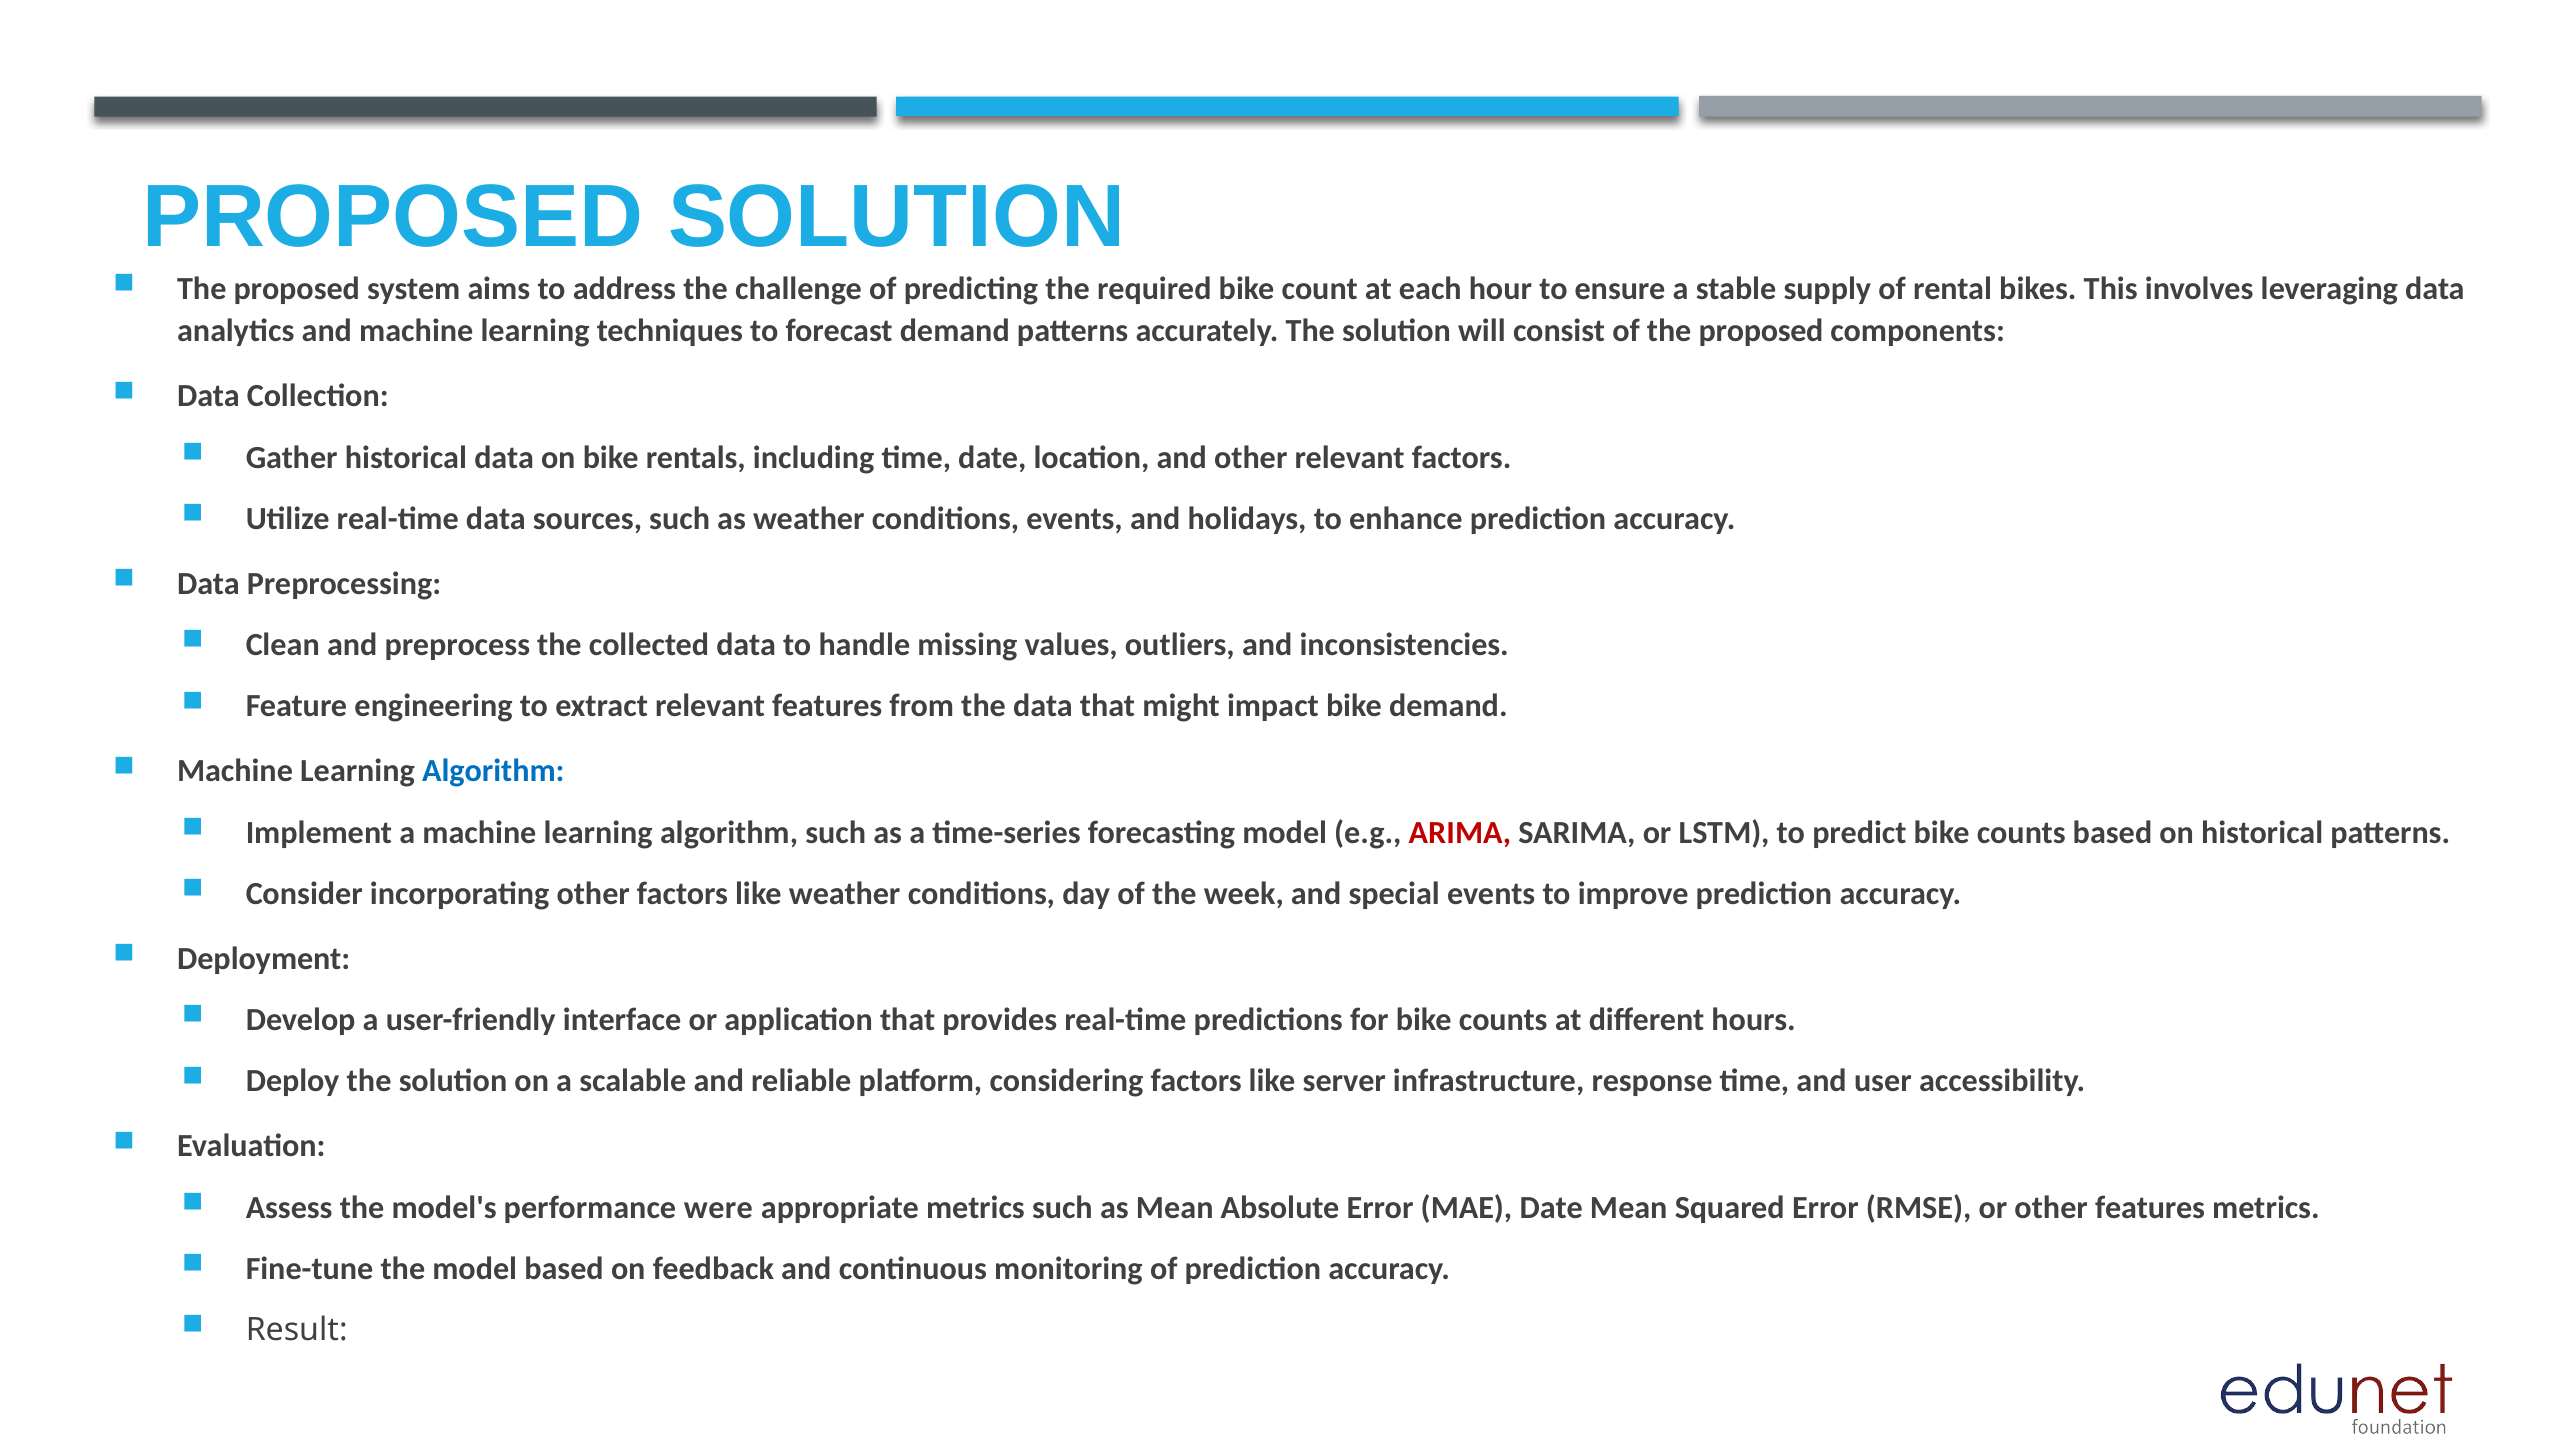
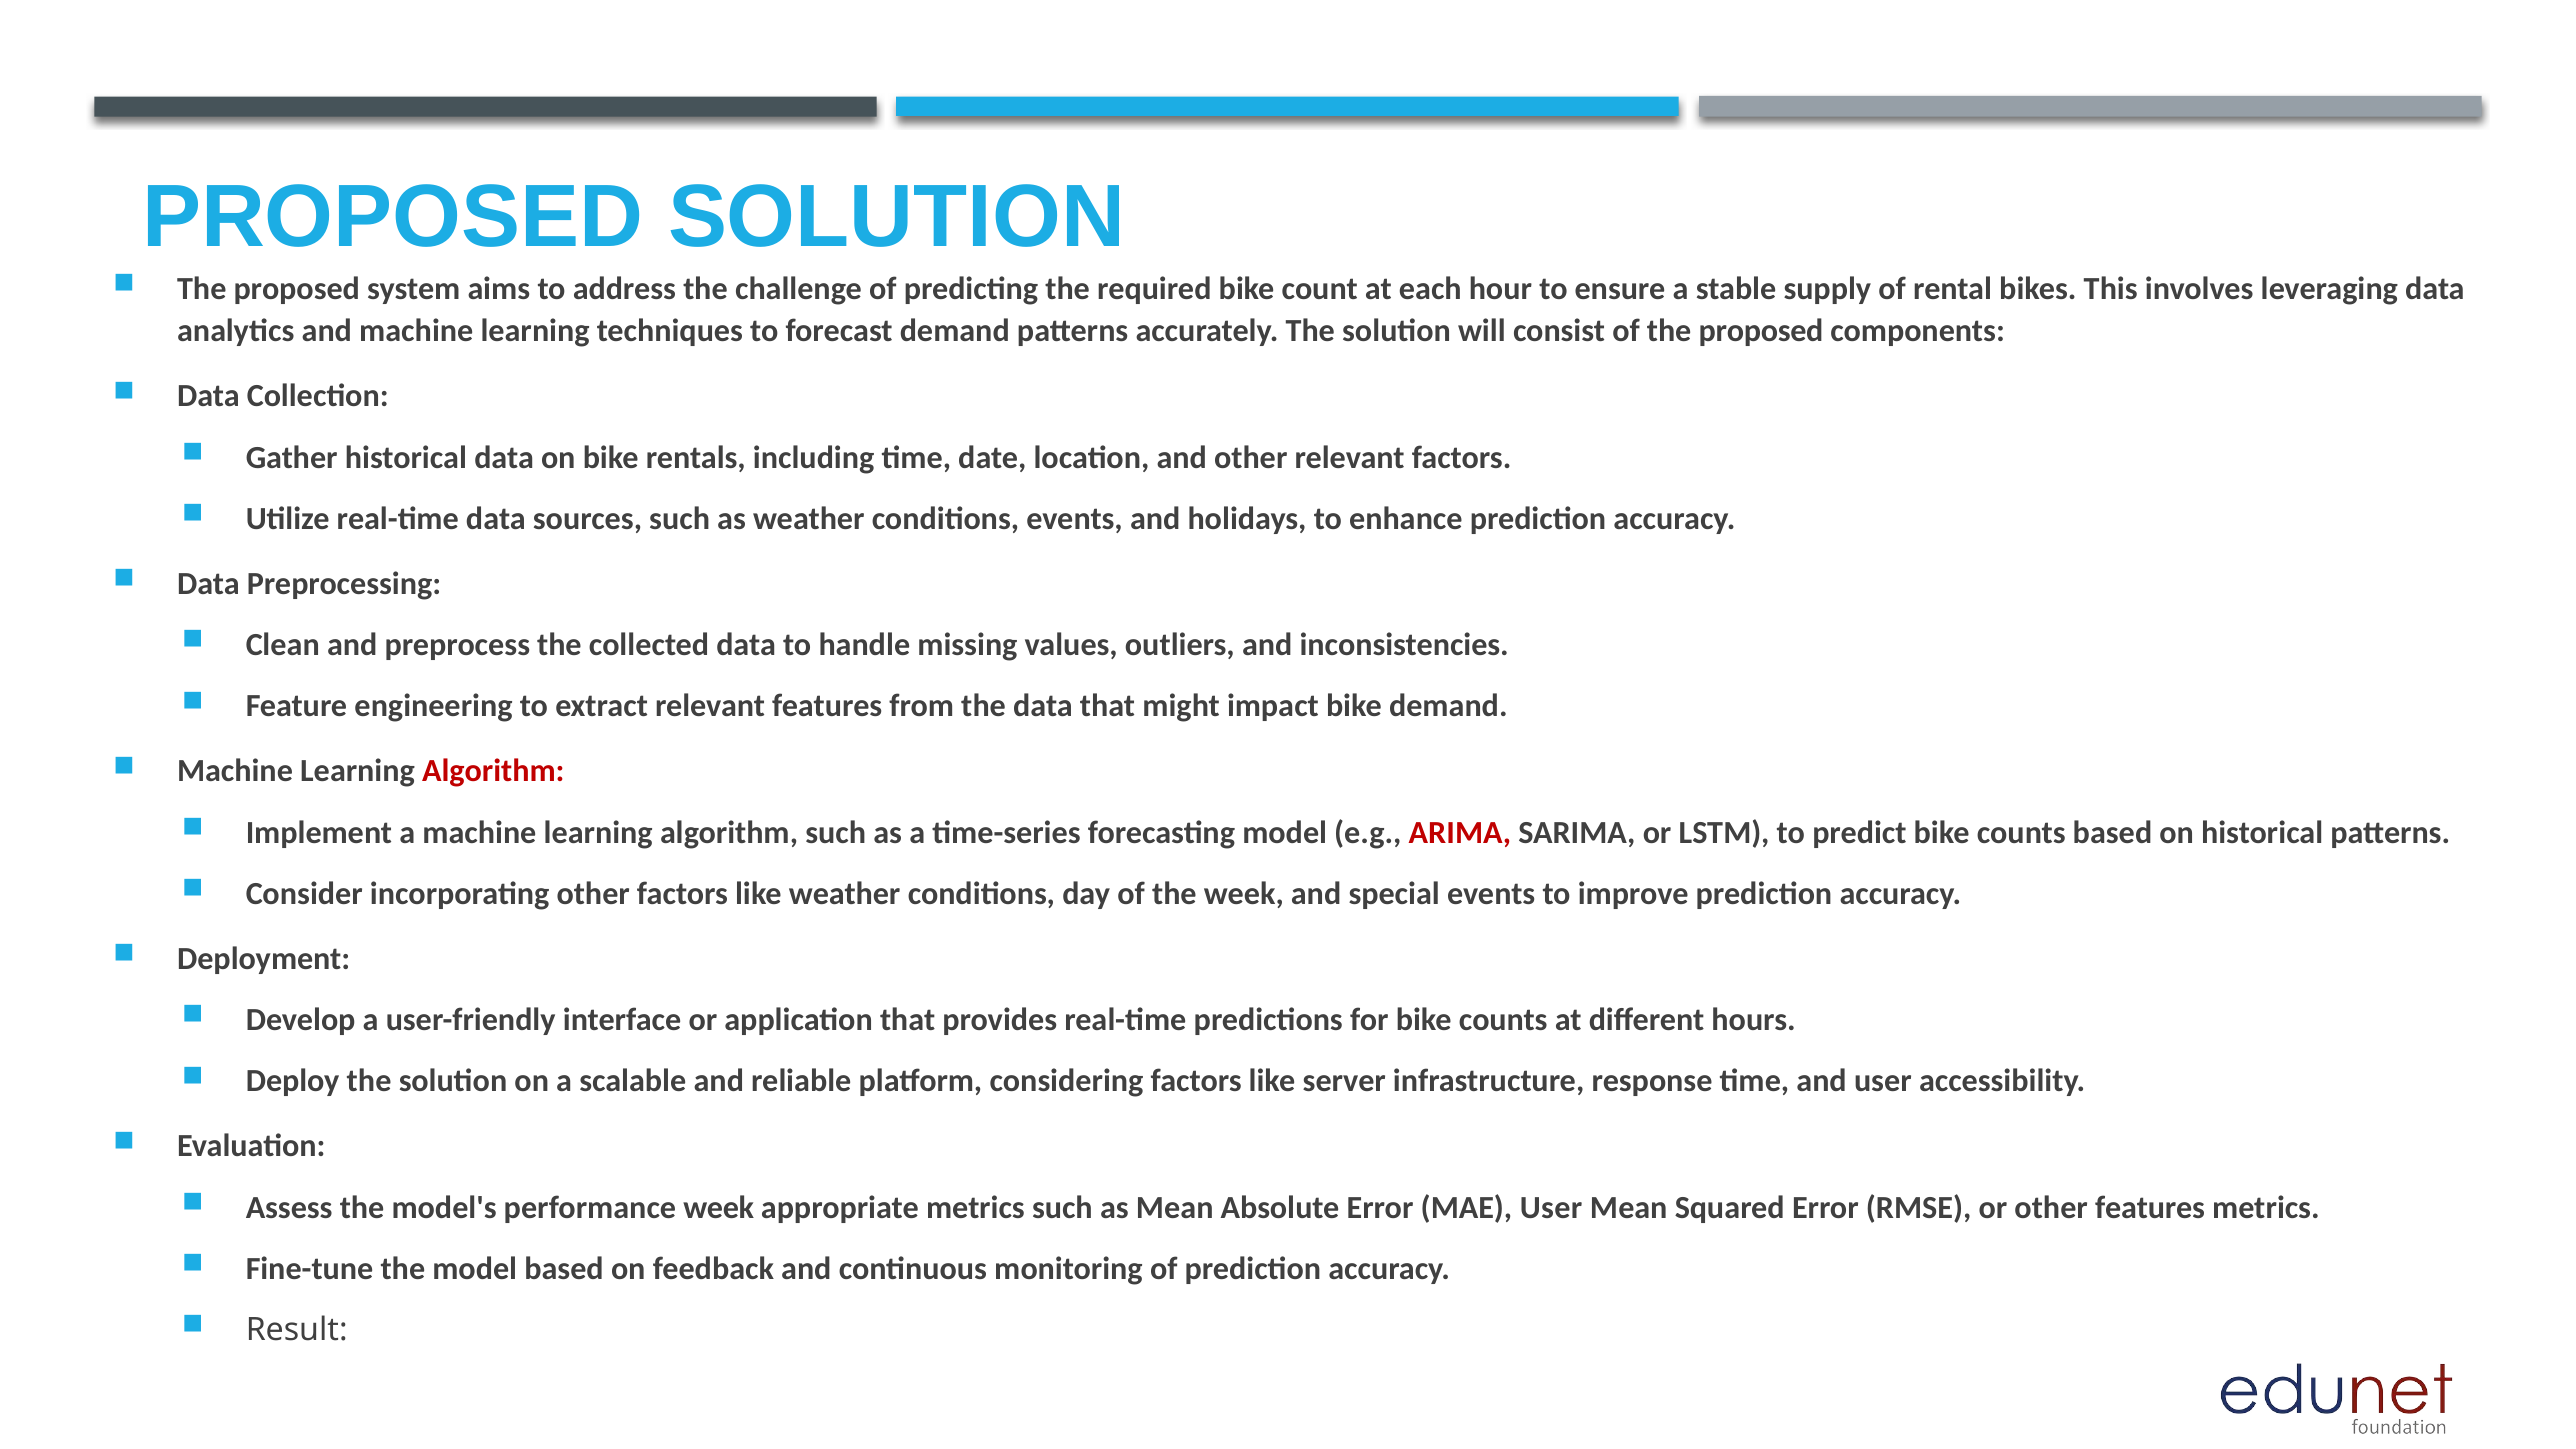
Algorithm at (493, 771) colour: blue -> red
performance were: were -> week
MAE Date: Date -> User
